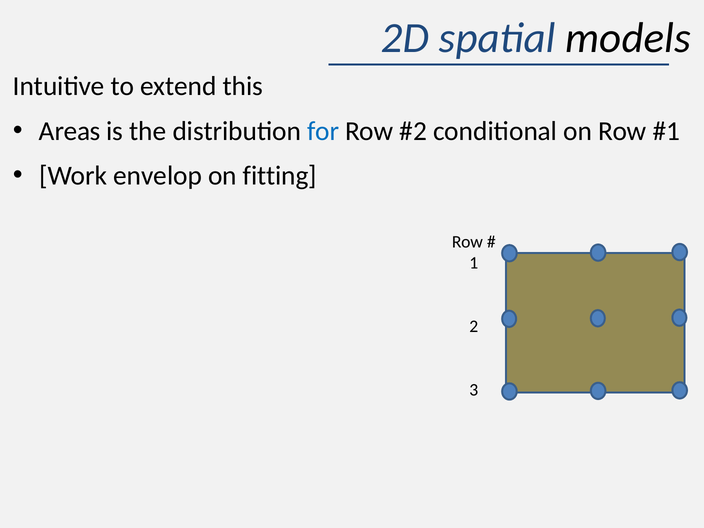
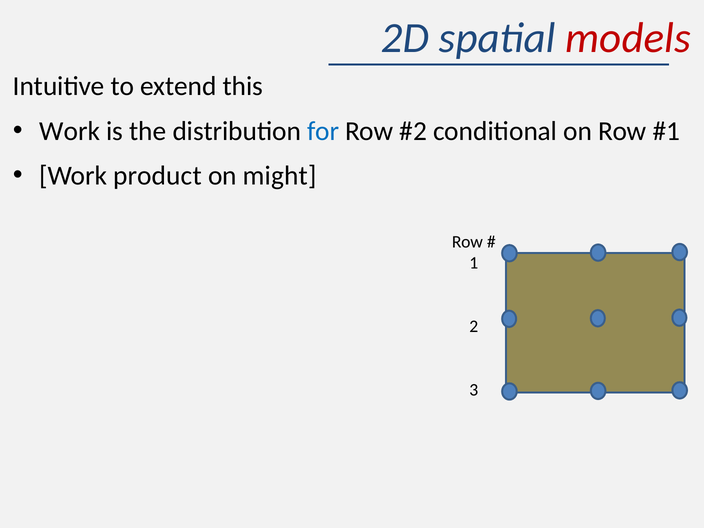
models colour: black -> red
Areas at (70, 131): Areas -> Work
envelop: envelop -> product
fitting: fitting -> might
